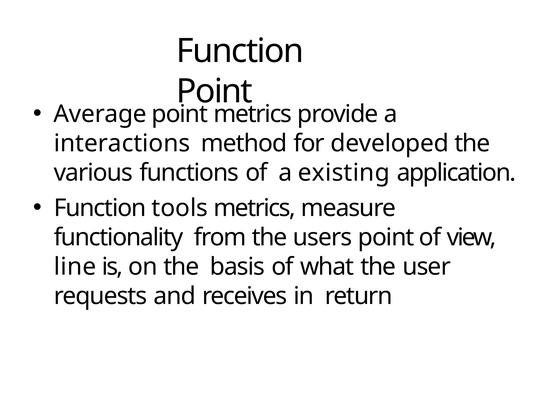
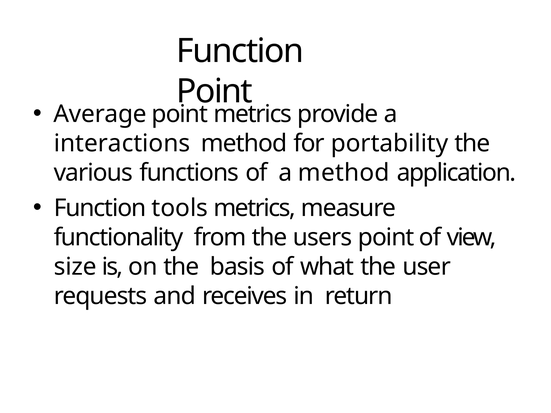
developed: developed -> portability
a existing: existing -> method
line: line -> size
